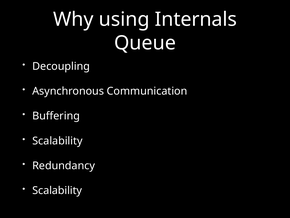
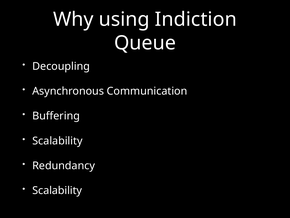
Internals: Internals -> Indiction
